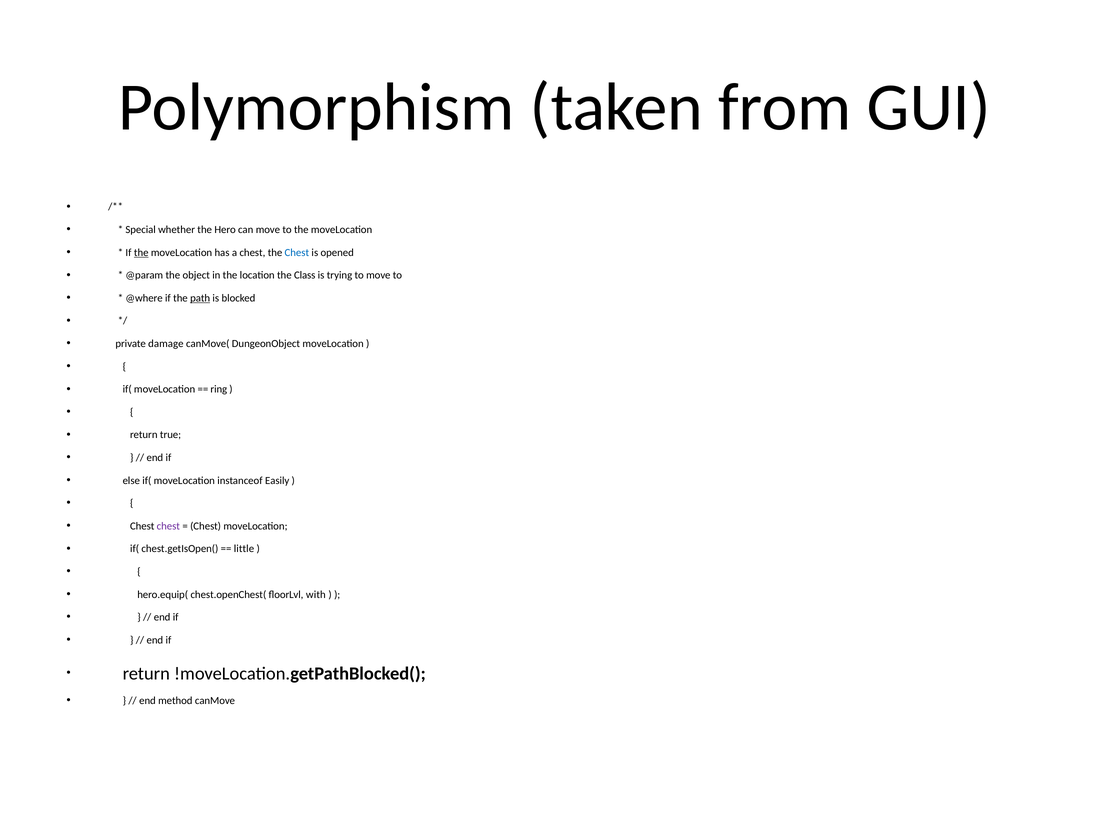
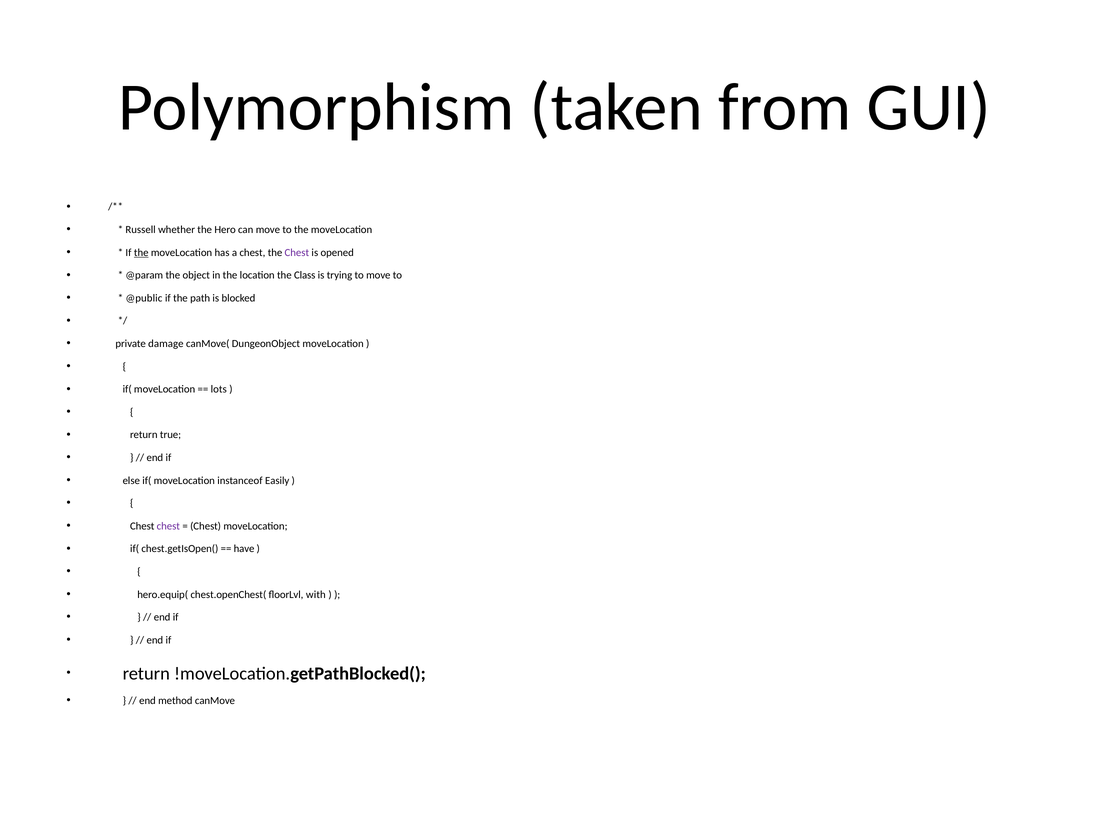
Special: Special -> Russell
Chest at (297, 253) colour: blue -> purple
@where: @where -> @public
path underline: present -> none
ring: ring -> lots
little: little -> have
